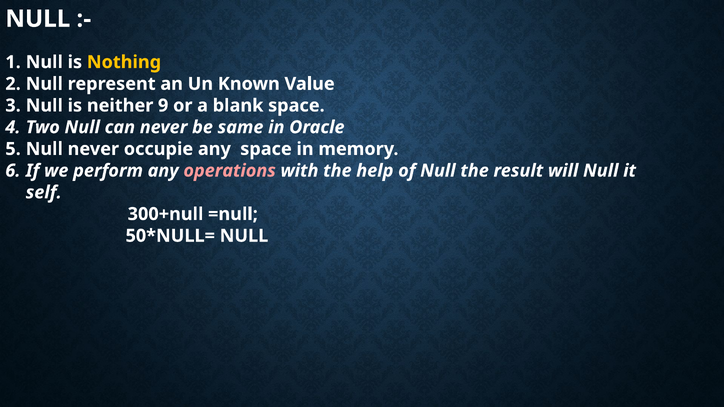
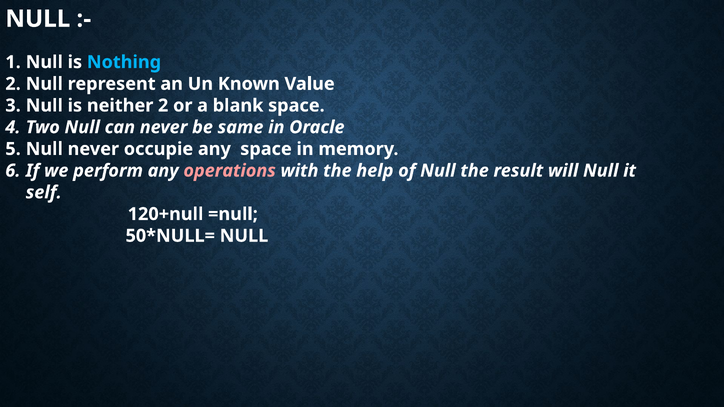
Nothing colour: yellow -> light blue
neither 9: 9 -> 2
300+null: 300+null -> 120+null
